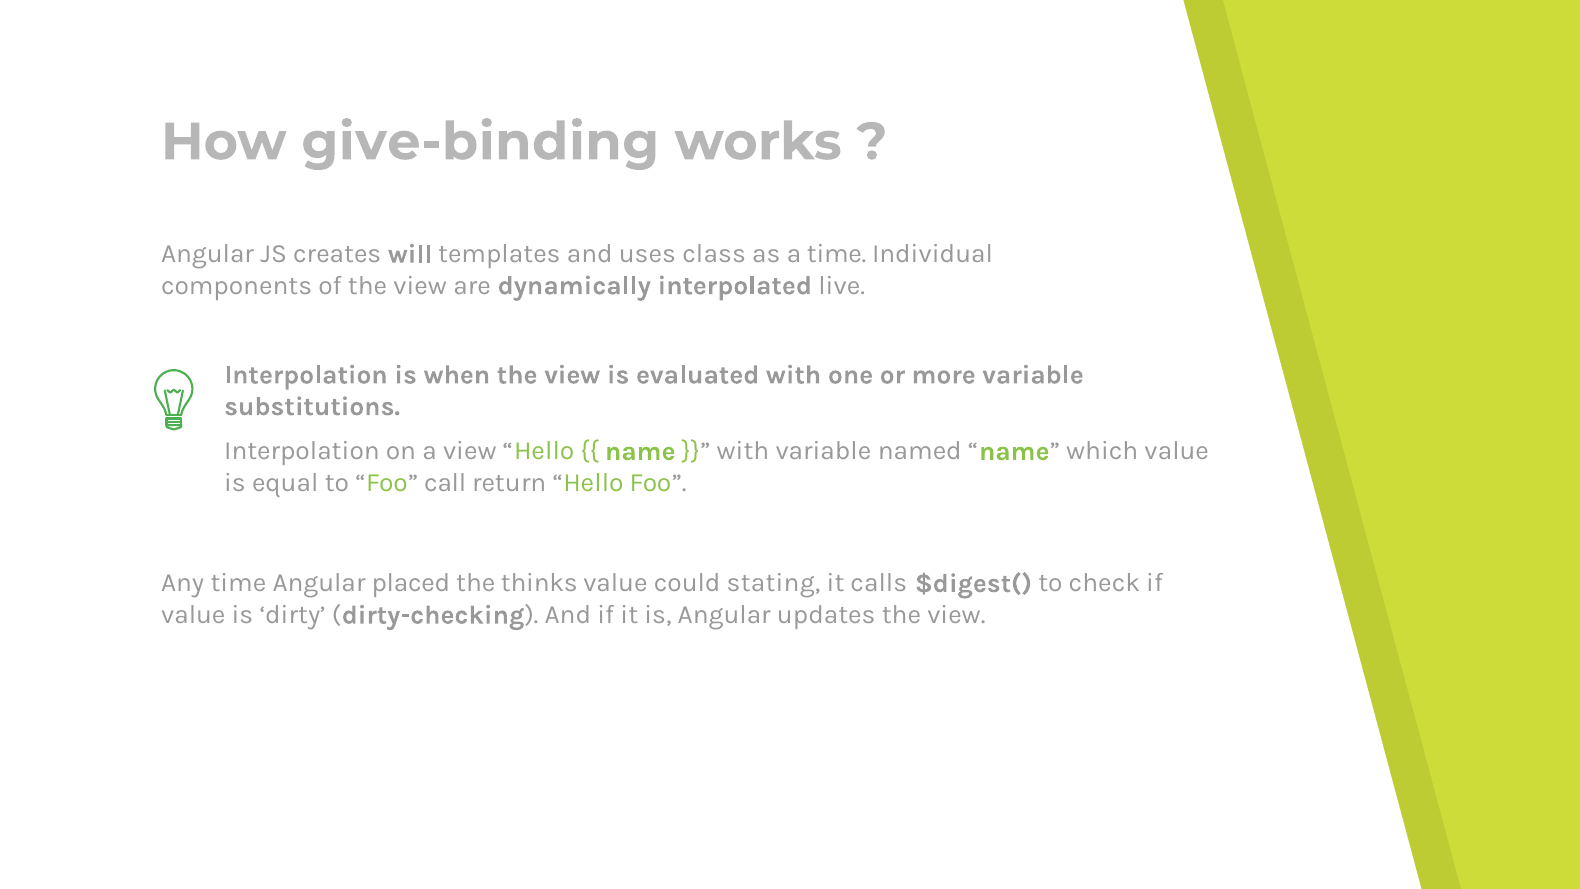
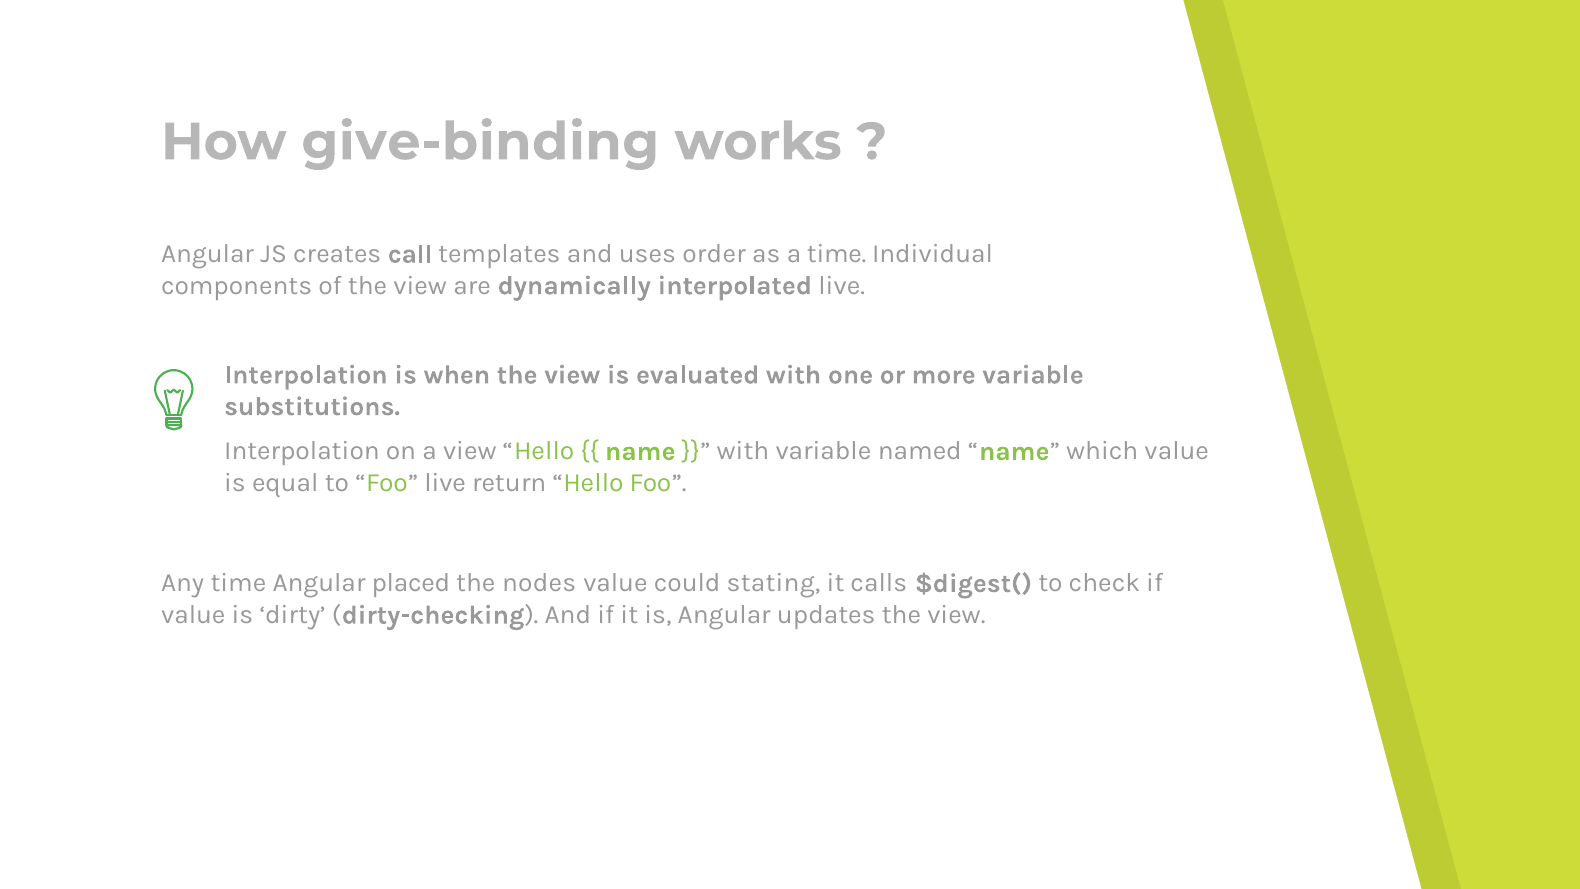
will: will -> call
class: class -> order
Foo call: call -> live
thinks: thinks -> nodes
